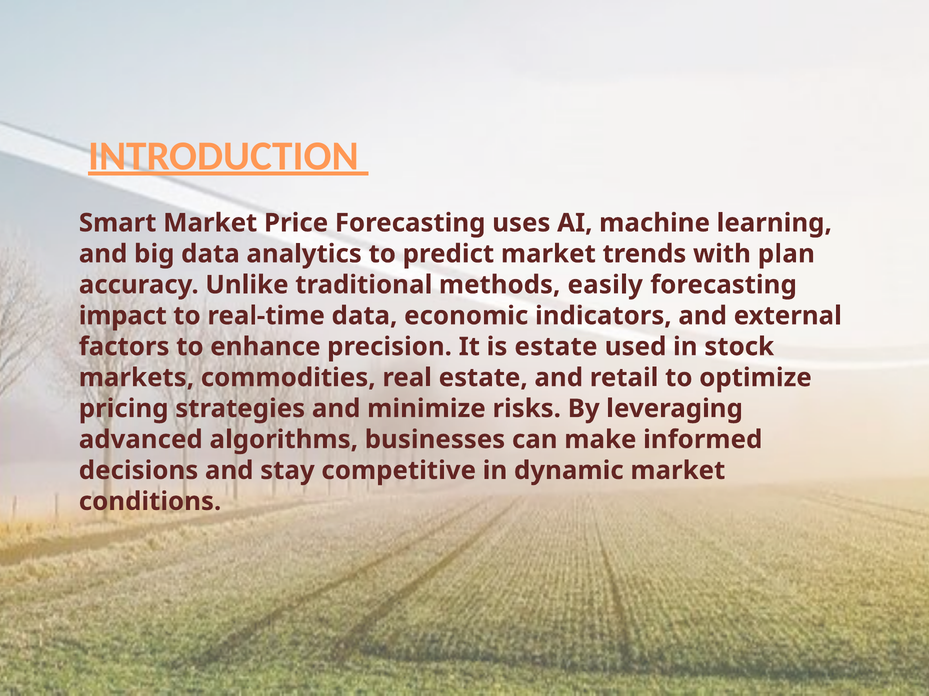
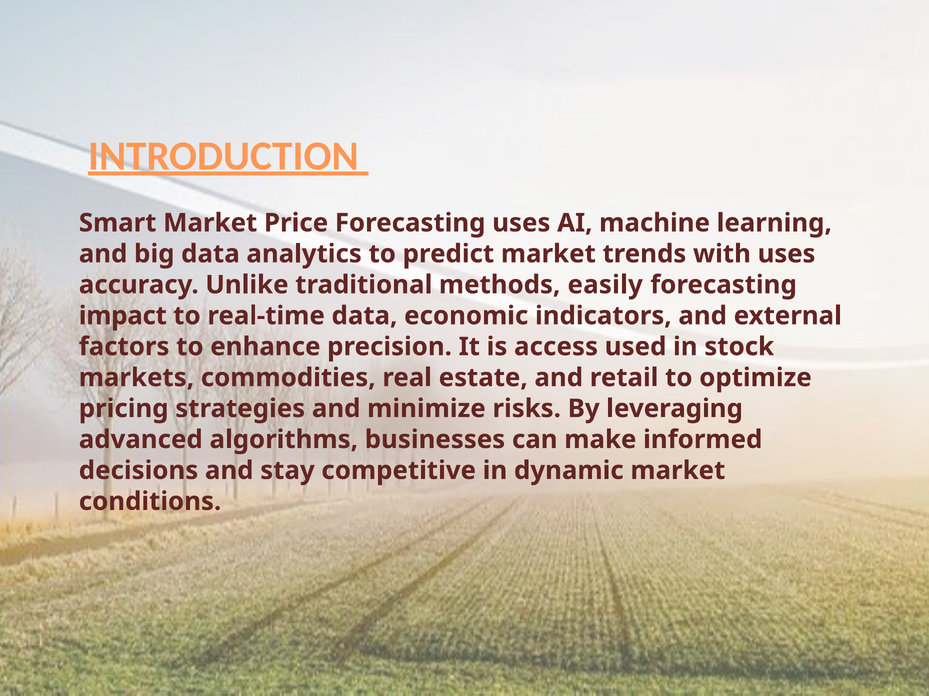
with plan: plan -> uses
is estate: estate -> access
